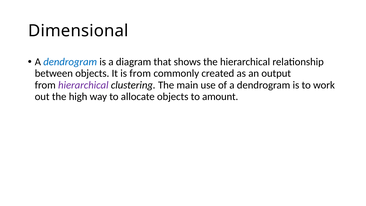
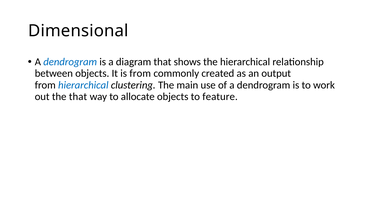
hierarchical at (83, 85) colour: purple -> blue
the high: high -> that
amount: amount -> feature
